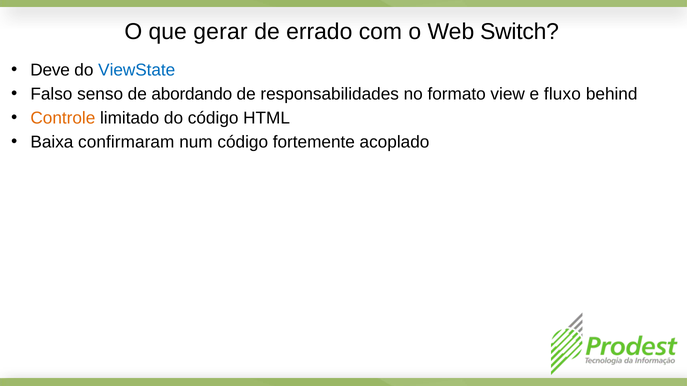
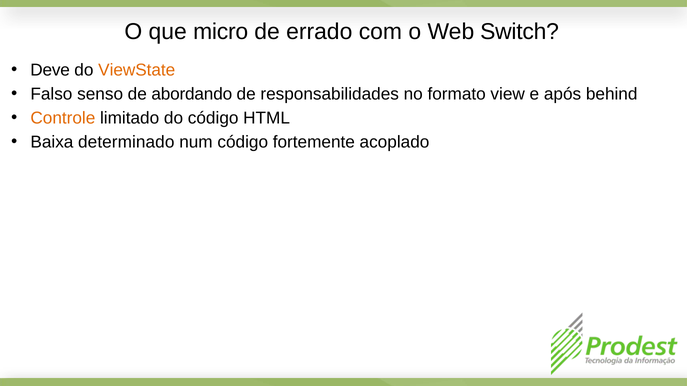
gerar: gerar -> micro
ViewState colour: blue -> orange
fluxo: fluxo -> após
confirmaram: confirmaram -> determinado
